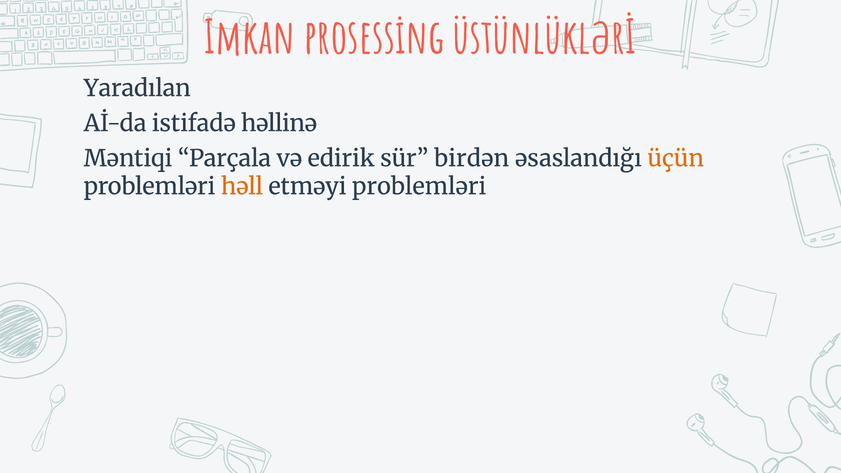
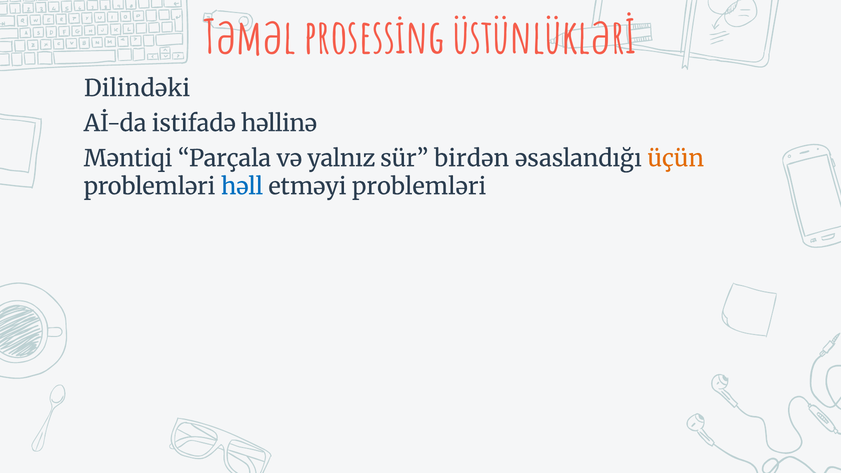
Imkan: Imkan -> Təməl
Yaradılan: Yaradılan -> Dilindəki
edirik: edirik -> yalnız
həll colour: orange -> blue
